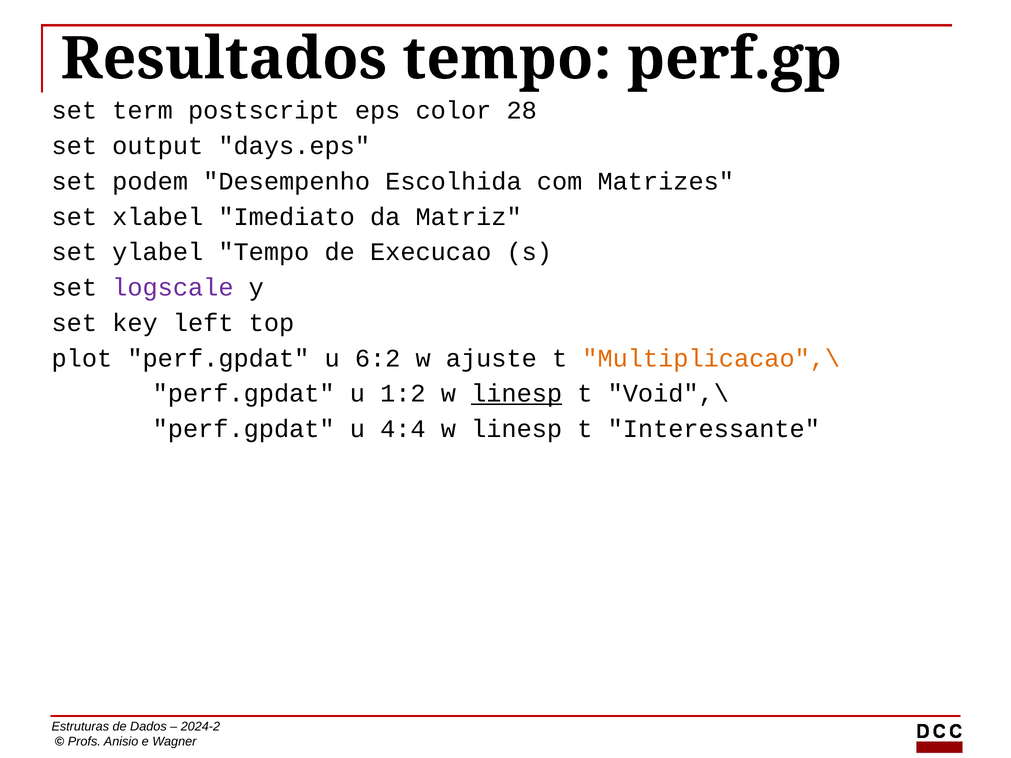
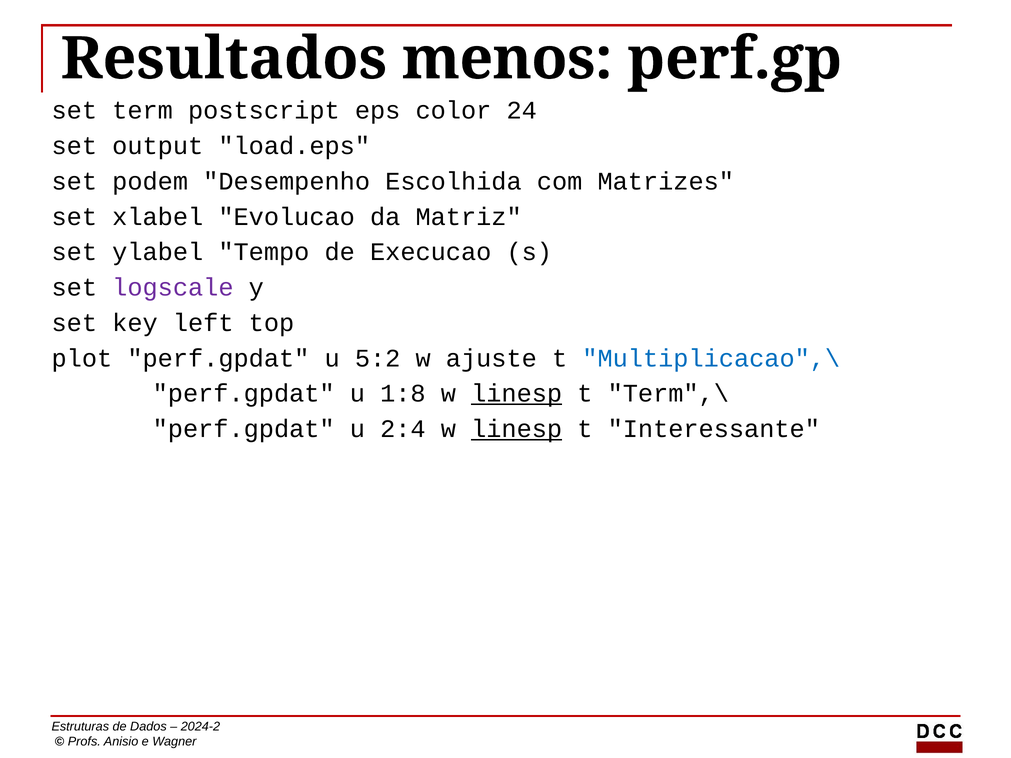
Resultados tempo: tempo -> menos
28: 28 -> 24
days.eps: days.eps -> load.eps
Imediato: Imediato -> Evolucao
6:2: 6:2 -> 5:2
Multiplicacao",\ colour: orange -> blue
1:2: 1:2 -> 1:8
Void",\: Void",\ -> Term",\
4:4: 4:4 -> 2:4
linesp at (517, 429) underline: none -> present
